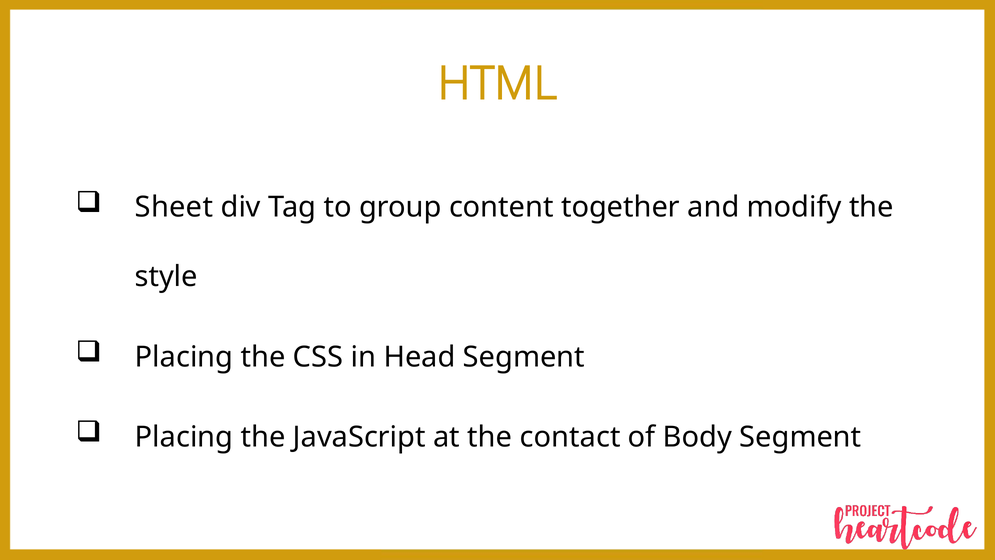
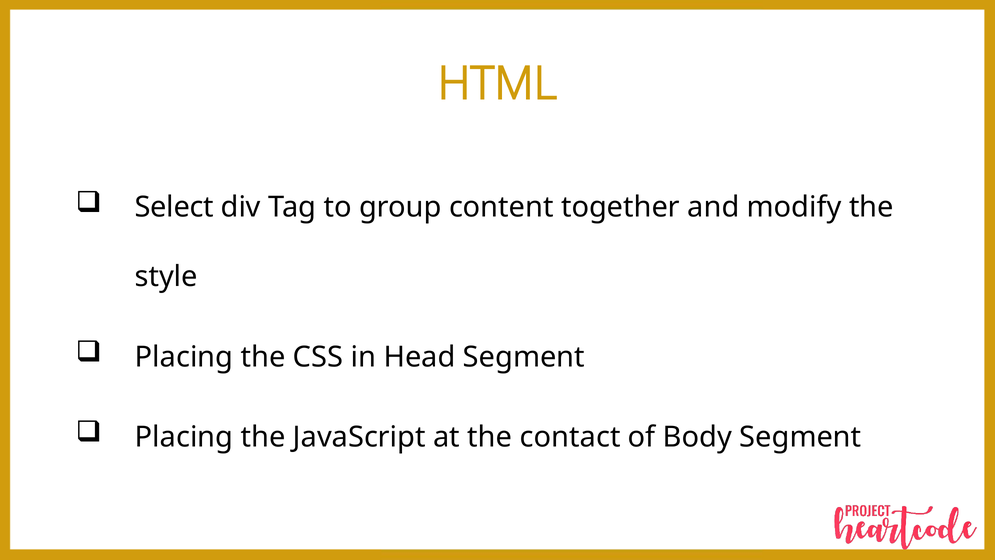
Sheet: Sheet -> Select
